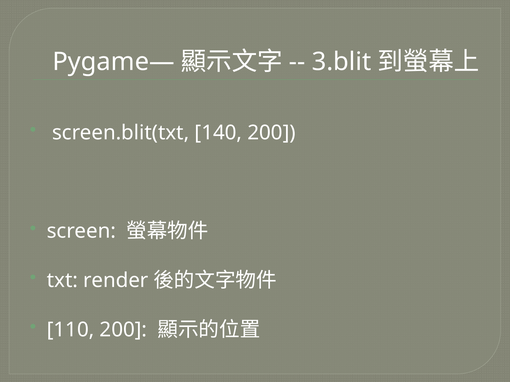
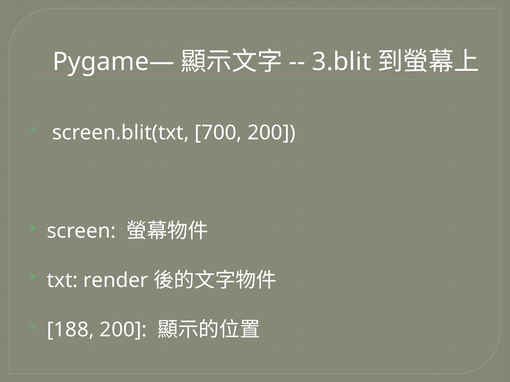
140: 140 -> 700
110: 110 -> 188
